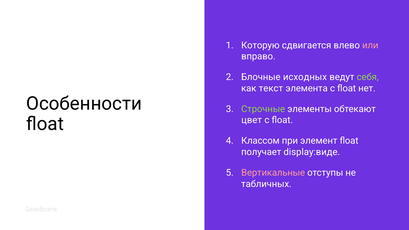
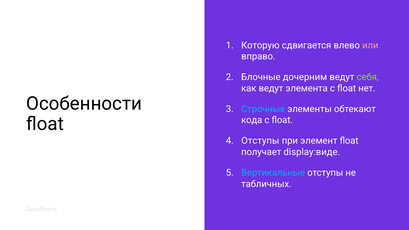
исходных: исходных -> дочерним
как текст: текст -> ведут
Строчные colour: light green -> light blue
цвет: цвет -> кода
Классом at (260, 141): Классом -> Отступы
Вертикальные colour: pink -> light blue
